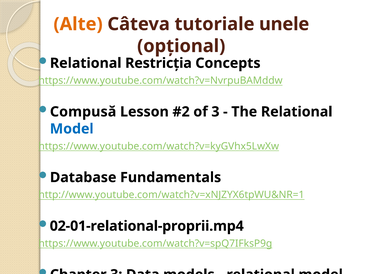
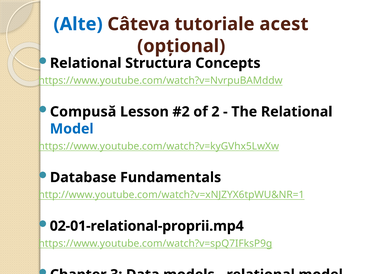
Alte colour: orange -> blue
unele: unele -> acest
Restricția: Restricția -> Structura
of 3: 3 -> 2
